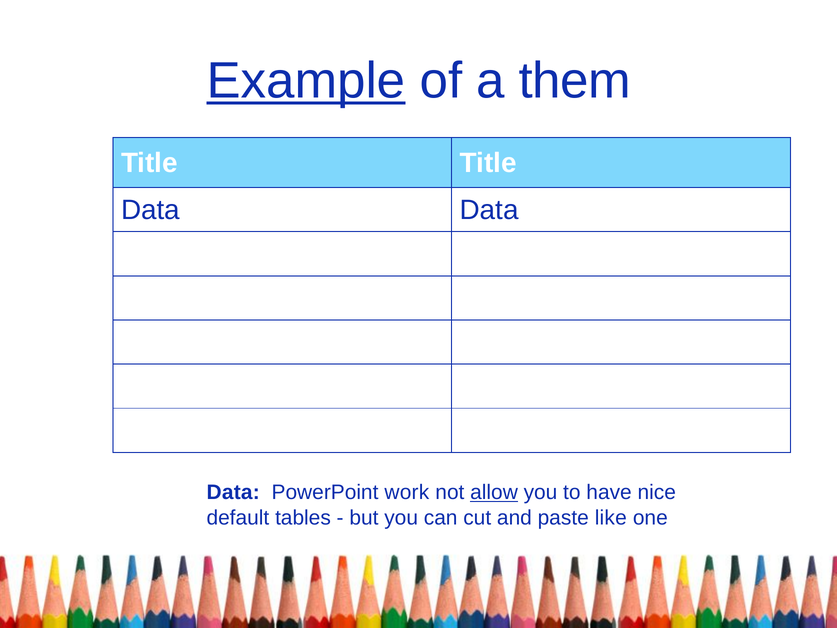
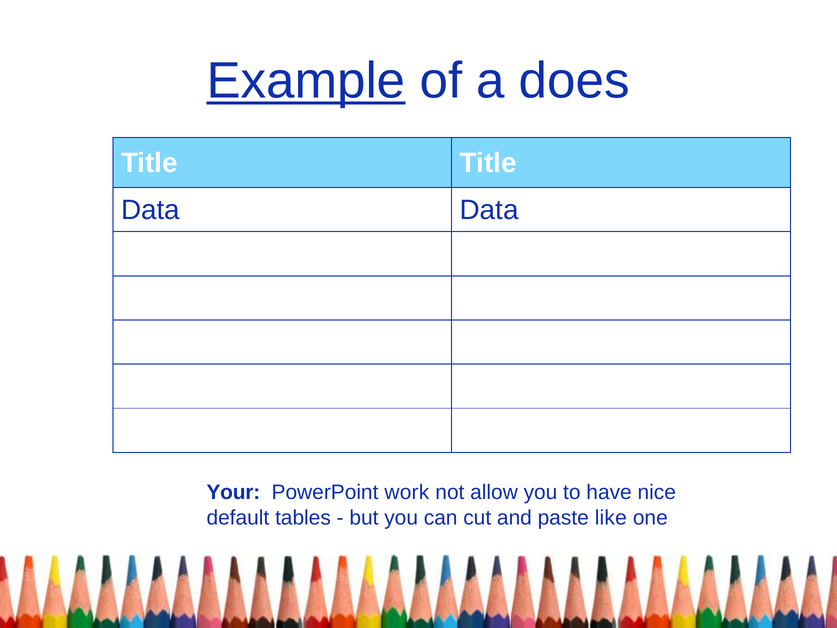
them: them -> does
Data at (233, 492): Data -> Your
allow underline: present -> none
